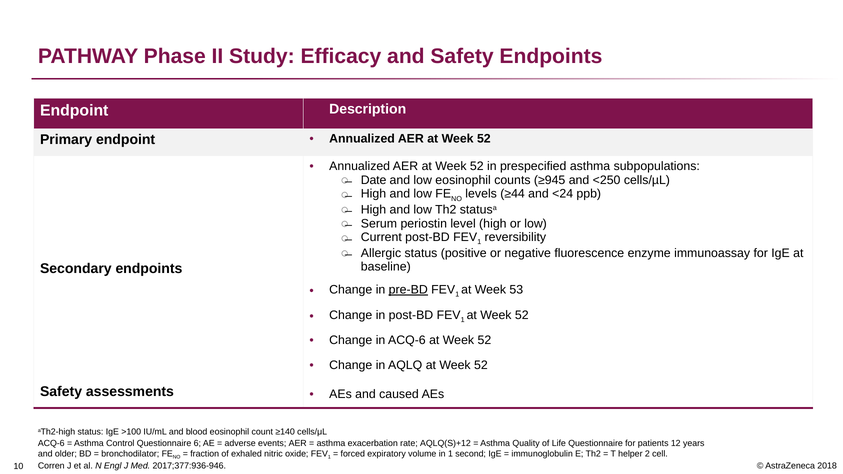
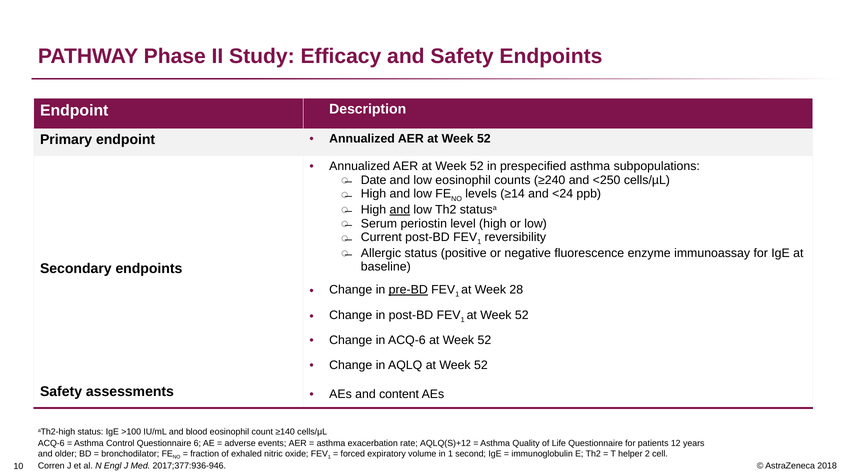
≥945: ≥945 -> ≥240
≥44: ≥44 -> ≥14
and at (400, 210) underline: none -> present
53: 53 -> 28
caused: caused -> content
